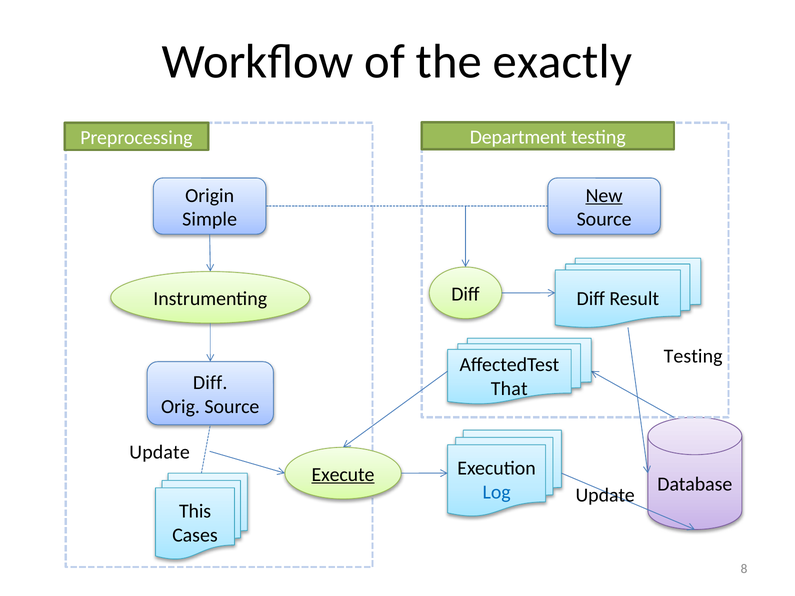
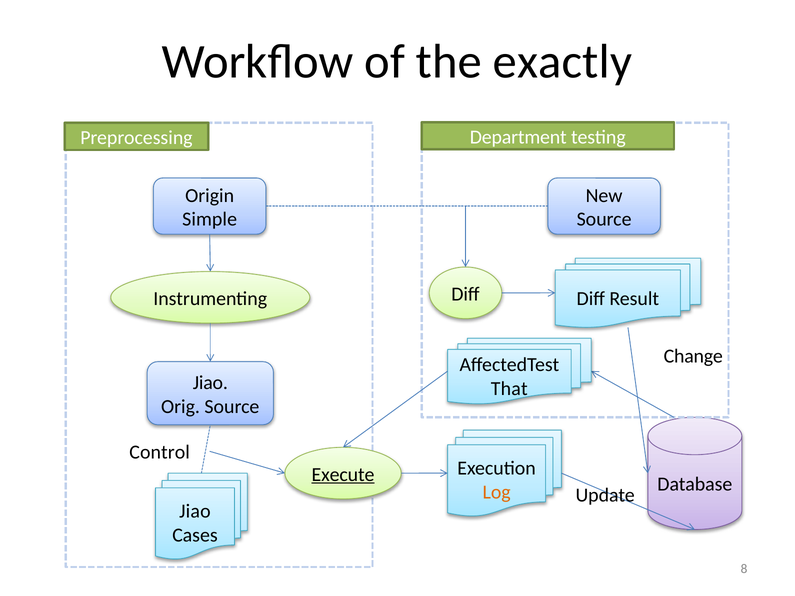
New underline: present -> none
Testing at (693, 356): Testing -> Change
Diff at (210, 383): Diff -> Jiao
Update at (160, 453): Update -> Control
Log colour: blue -> orange
This at (195, 512): This -> Jiao
